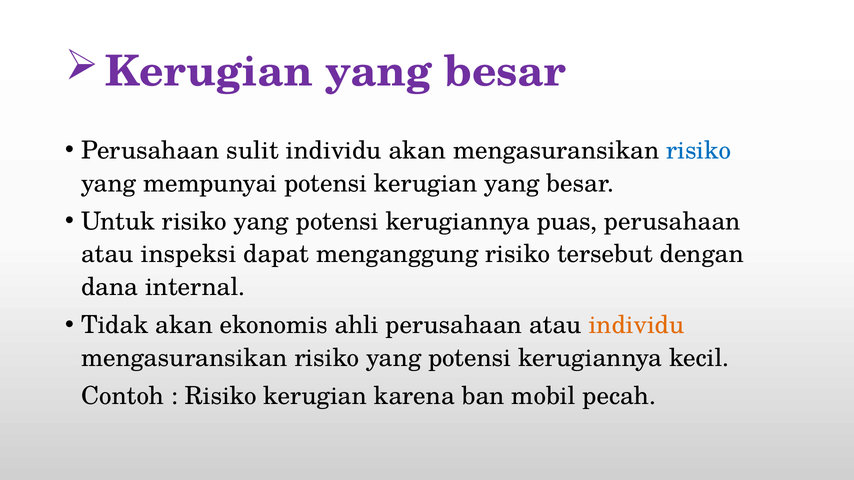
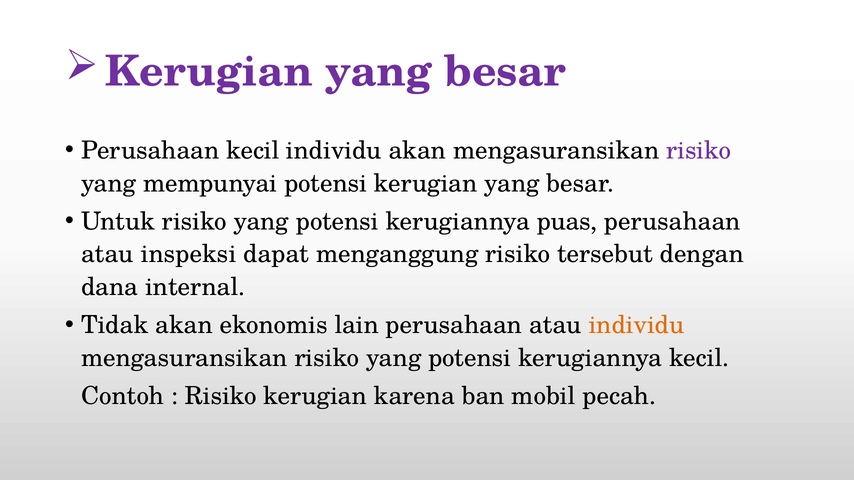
Perusahaan sulit: sulit -> kecil
risiko at (699, 151) colour: blue -> purple
ahli: ahli -> lain
